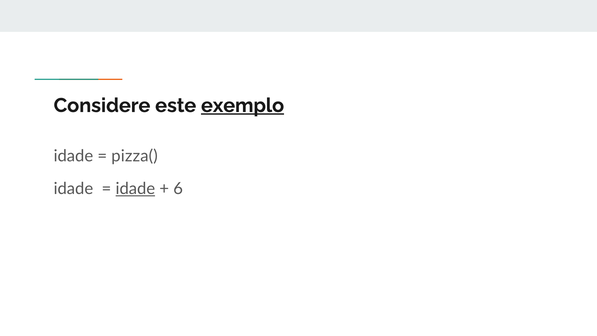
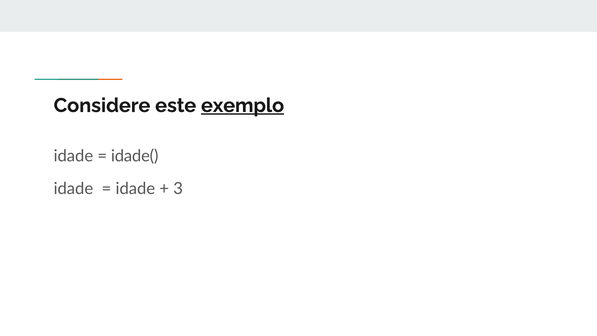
pizza(: pizza( -> idade(
idade at (135, 189) underline: present -> none
6: 6 -> 3
